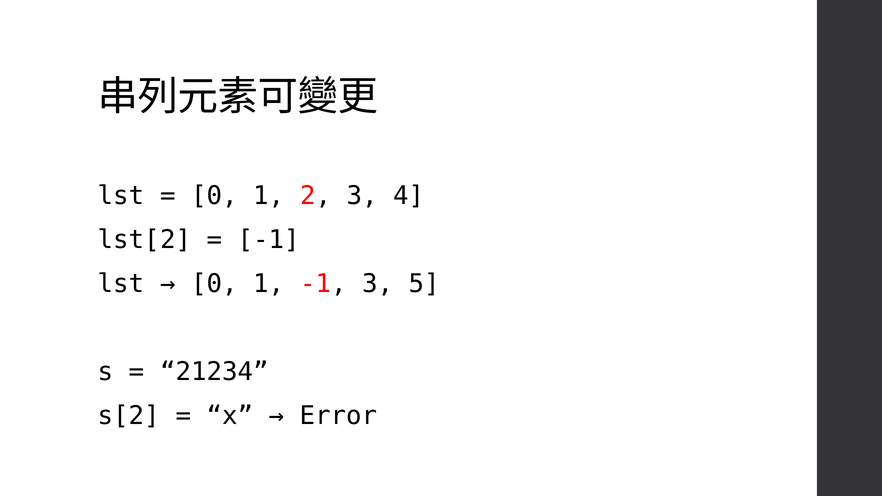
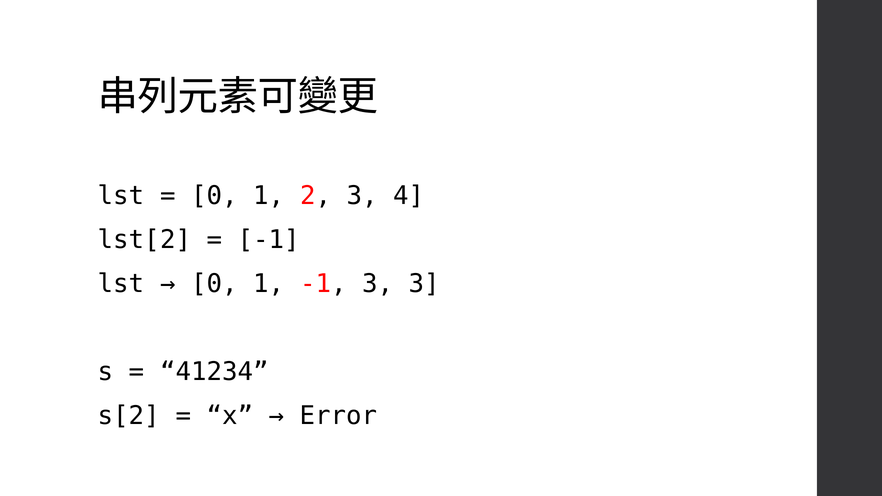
3 5: 5 -> 3
21234: 21234 -> 41234
